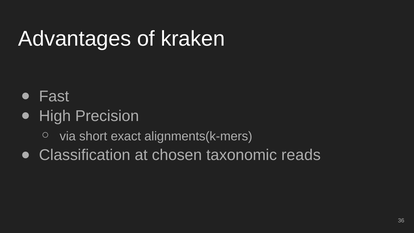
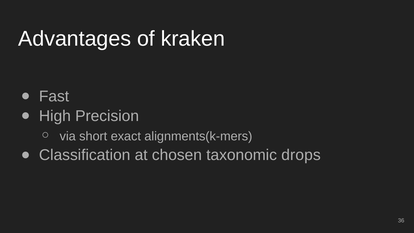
reads: reads -> drops
